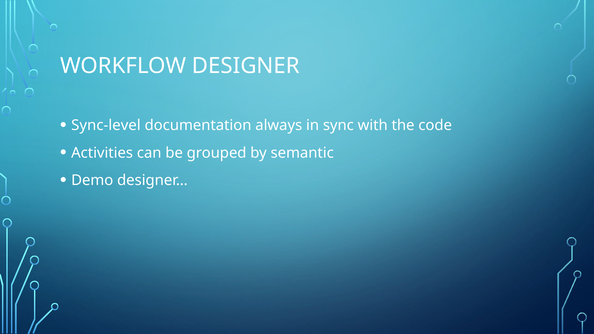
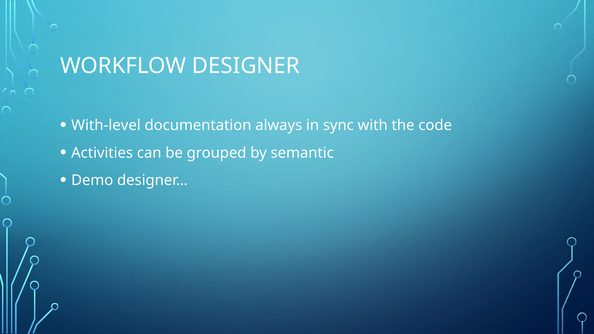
Sync-level: Sync-level -> With-level
